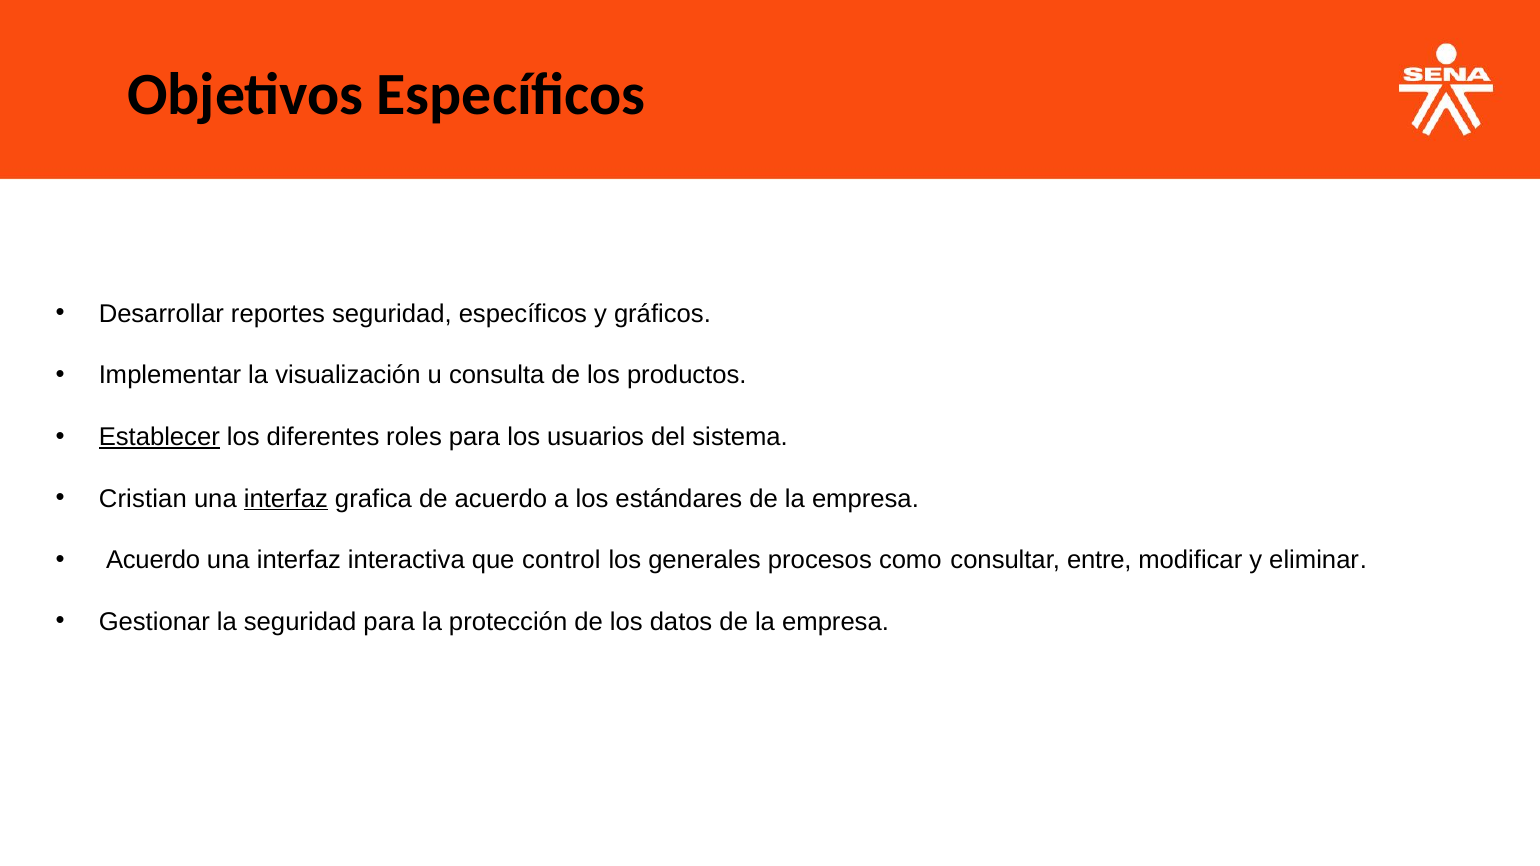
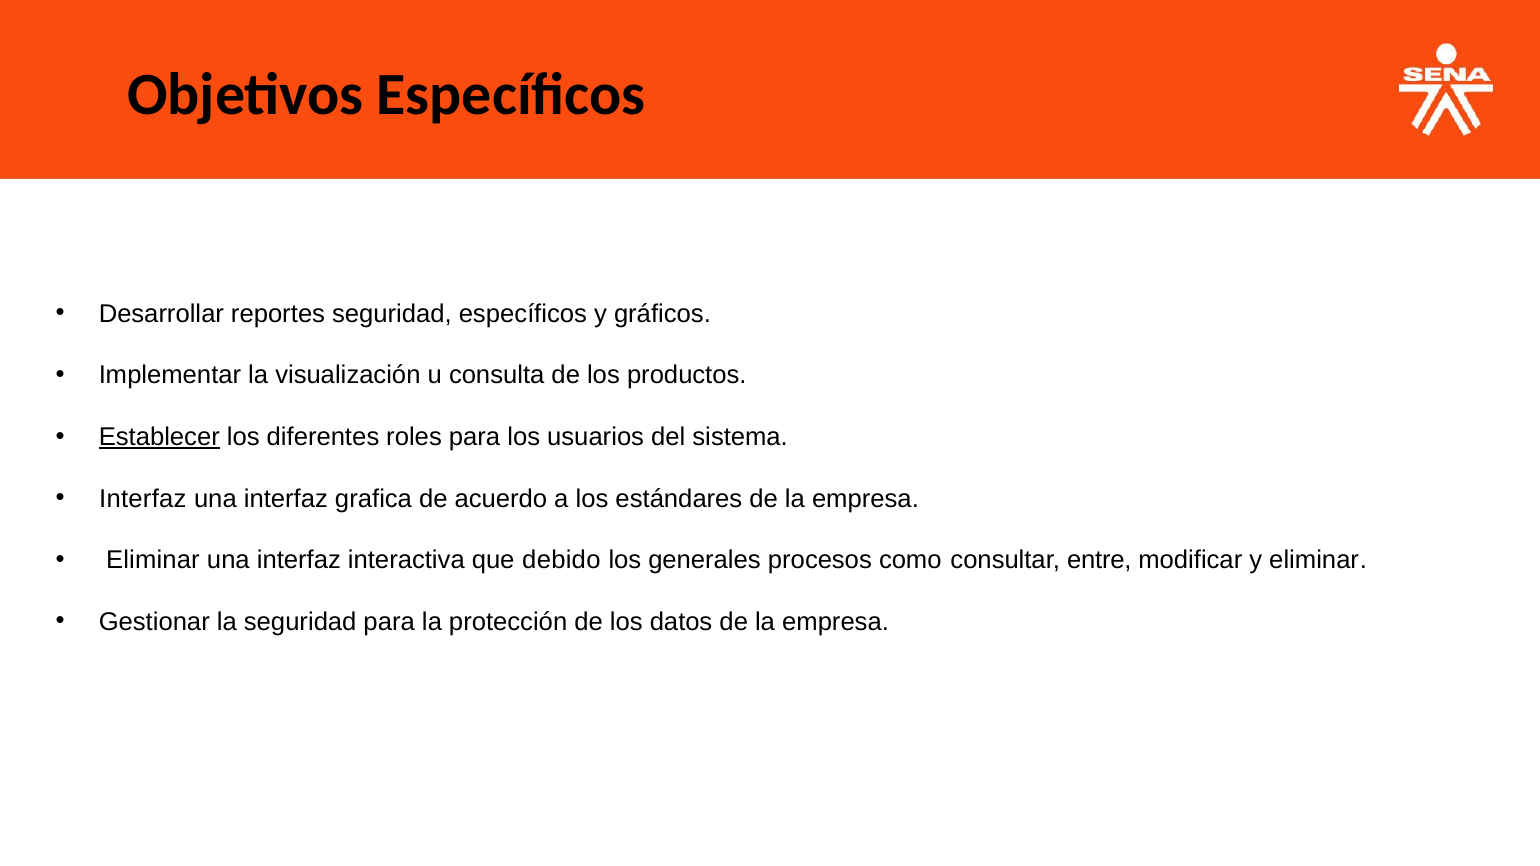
Cristian at (143, 499): Cristian -> Interfaz
interfaz at (286, 499) underline: present -> none
Acuerdo at (153, 560): Acuerdo -> Eliminar
control: control -> debido
